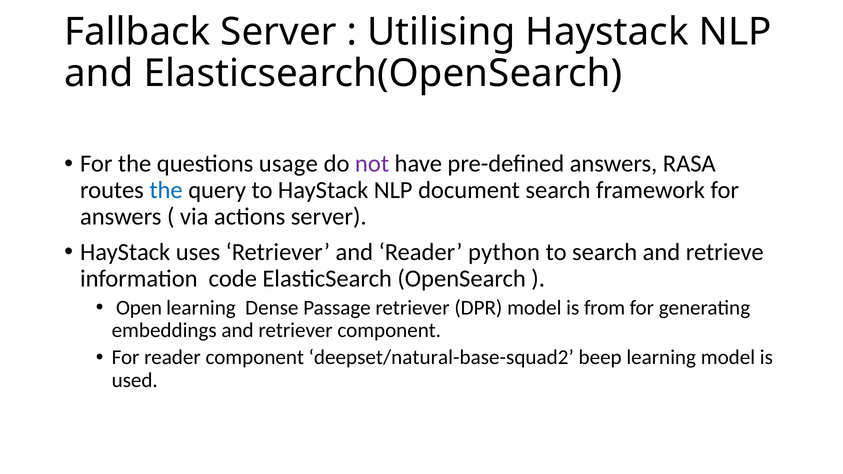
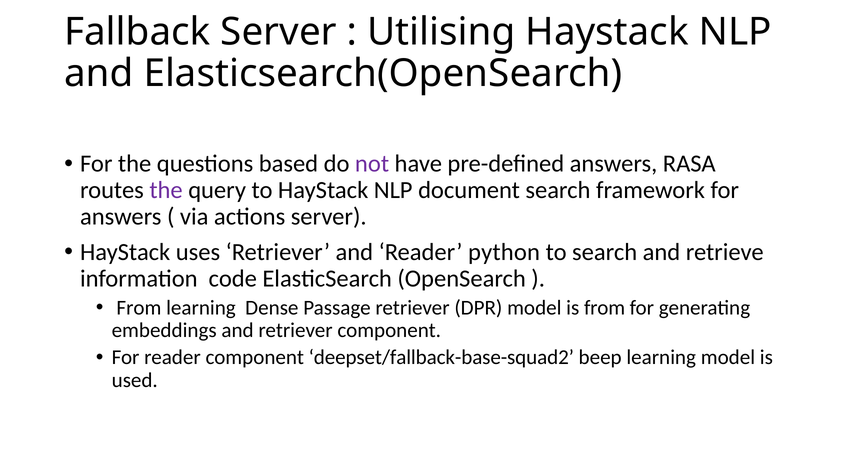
usage: usage -> based
the at (166, 190) colour: blue -> purple
Open at (139, 308): Open -> From
deepset/natural-base-squad2: deepset/natural-base-squad2 -> deepset/fallback-base-squad2
